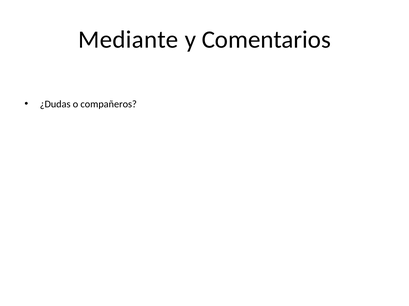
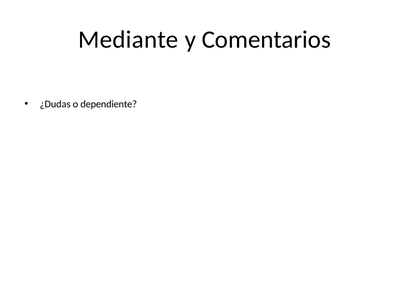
compañeros: compañeros -> dependiente
